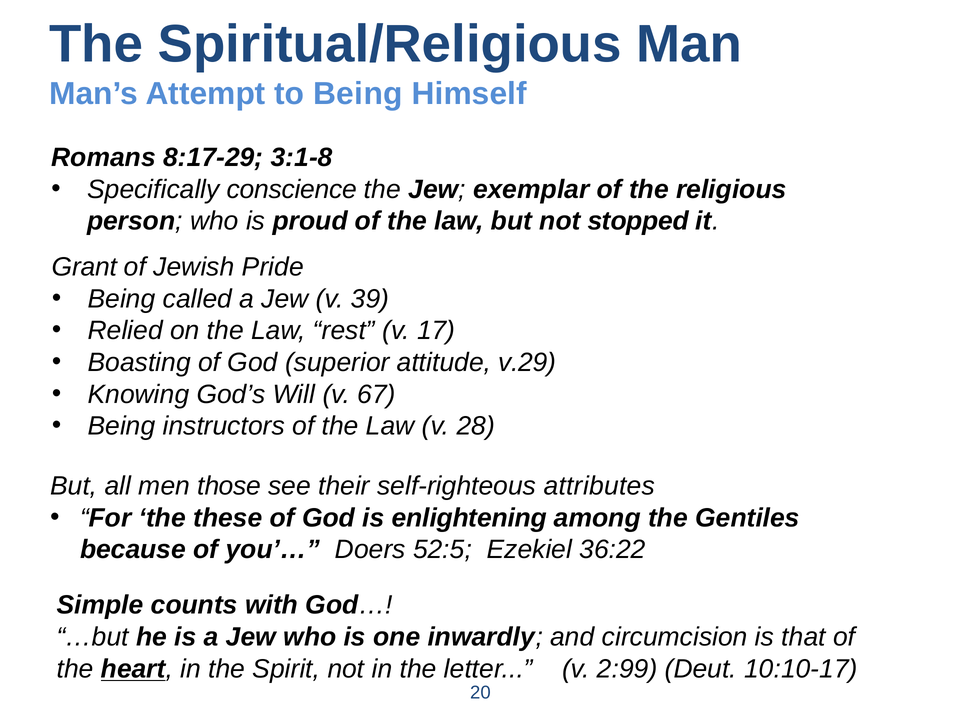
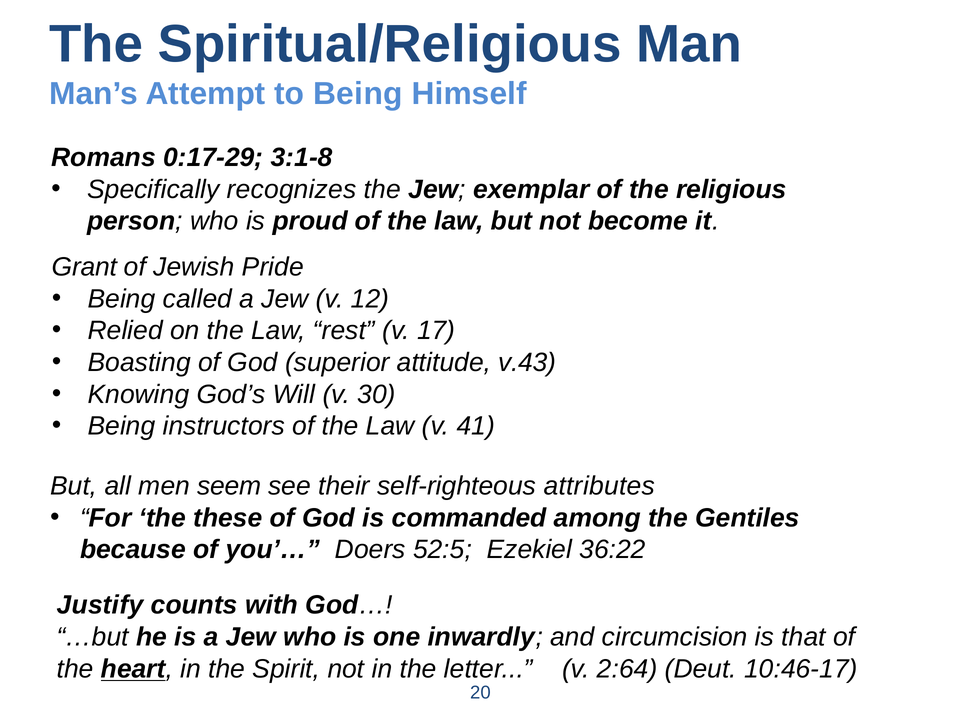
8:17-29: 8:17-29 -> 0:17-29
conscience: conscience -> recognizes
stopped: stopped -> become
39: 39 -> 12
v.29: v.29 -> v.43
67: 67 -> 30
28: 28 -> 41
those: those -> seem
enlightening: enlightening -> commanded
Simple: Simple -> Justify
2:99: 2:99 -> 2:64
10:10-17: 10:10-17 -> 10:46-17
